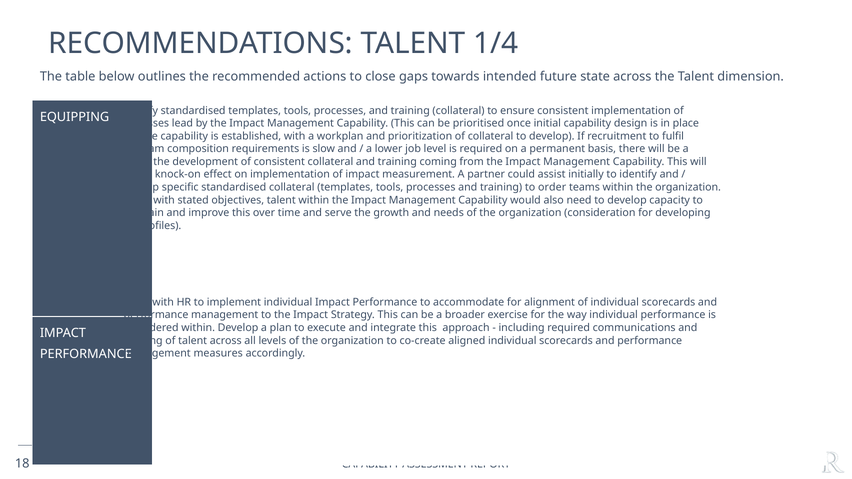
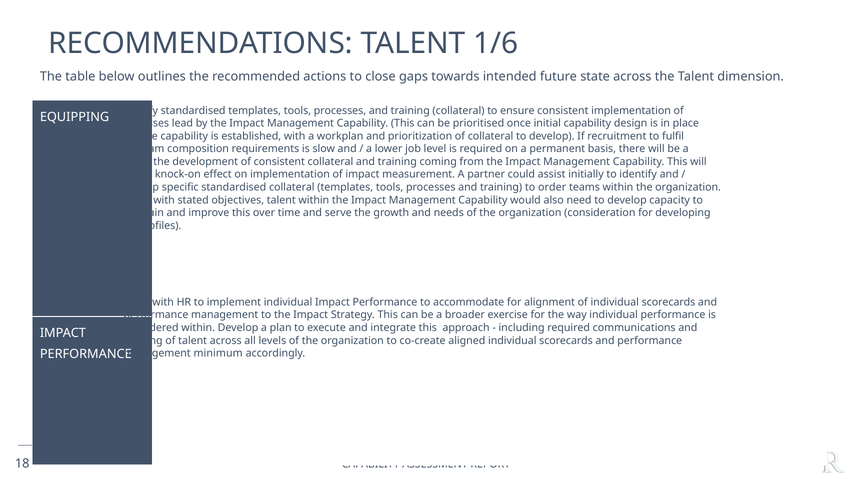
1/4: 1/4 -> 1/6
measures: measures -> minimum
